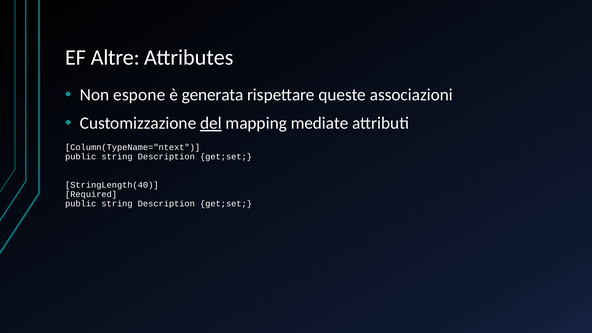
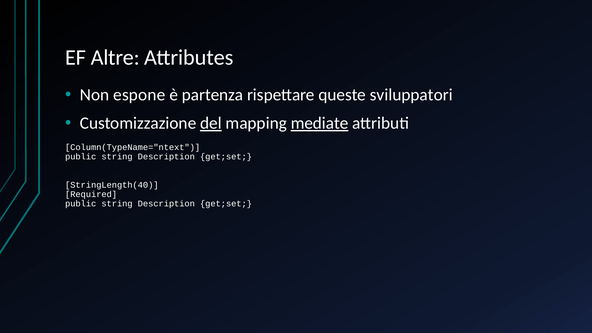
generata: generata -> partenza
associazioni: associazioni -> sviluppatori
mediate underline: none -> present
